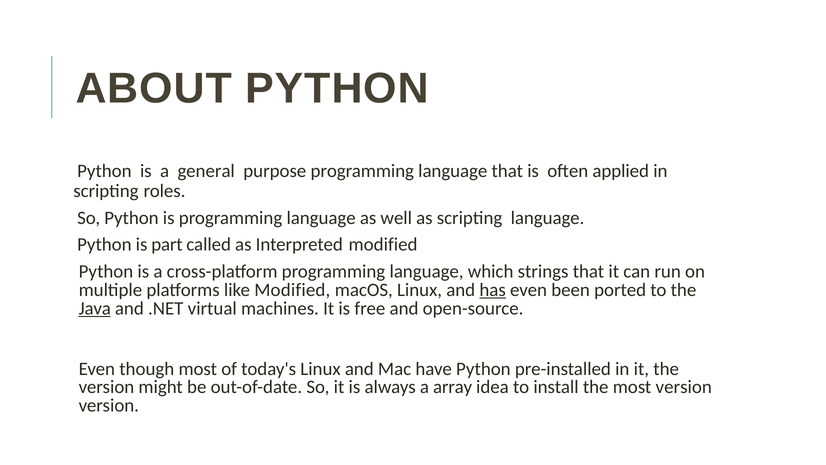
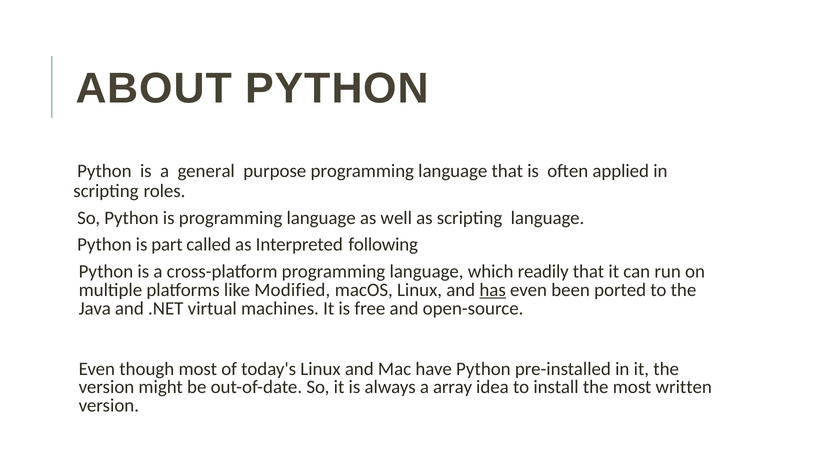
Interpreted modified: modified -> following
strings: strings -> readily
Java underline: present -> none
most version: version -> written
